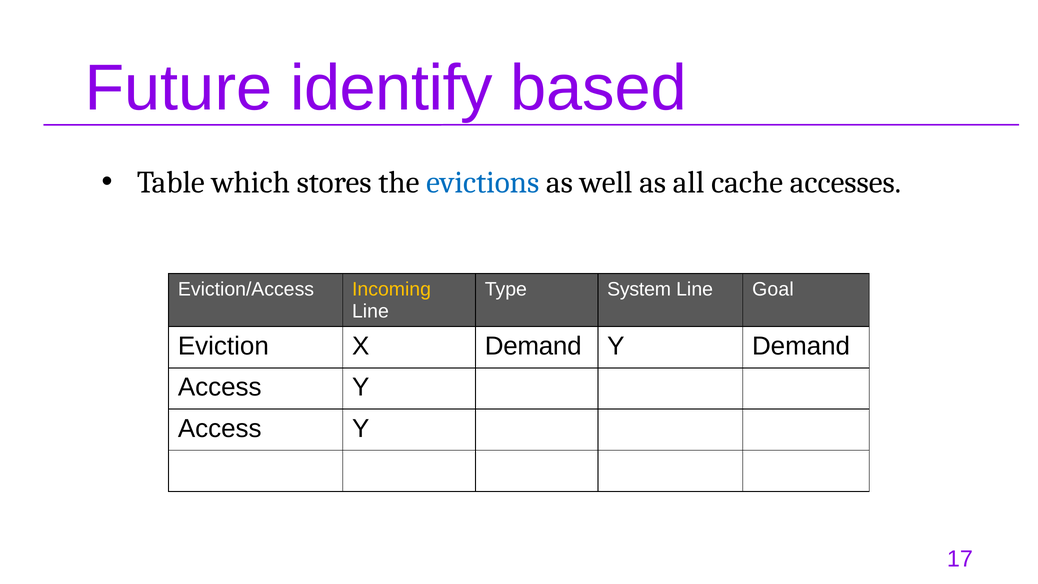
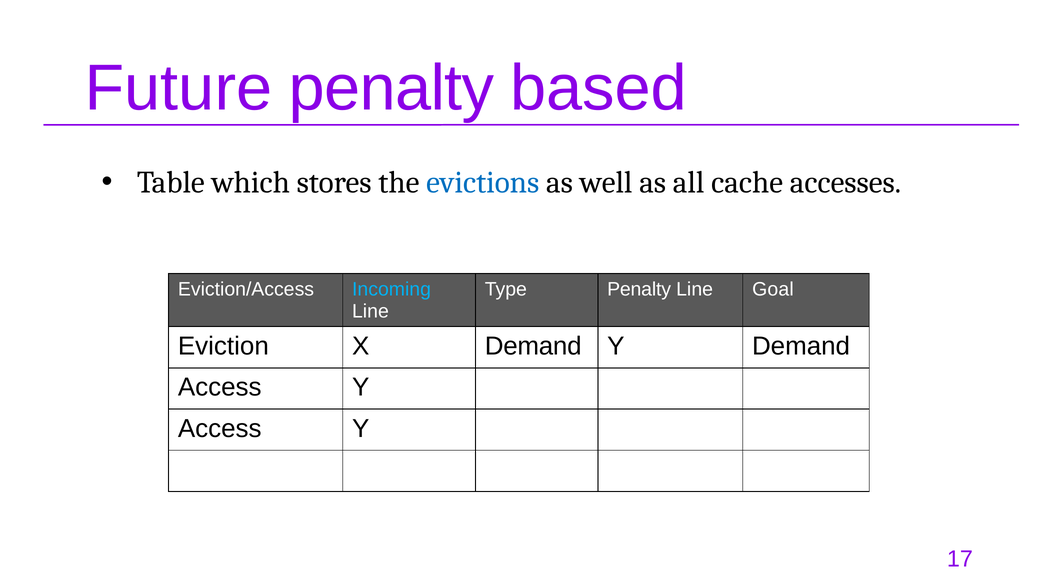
Future identify: identify -> penalty
Incoming colour: yellow -> light blue
Type System: System -> Penalty
